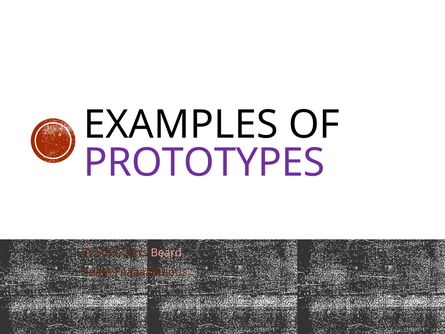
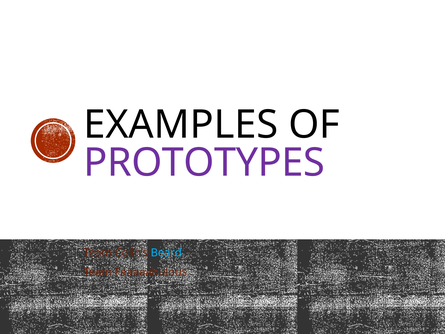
Beard colour: pink -> light blue
